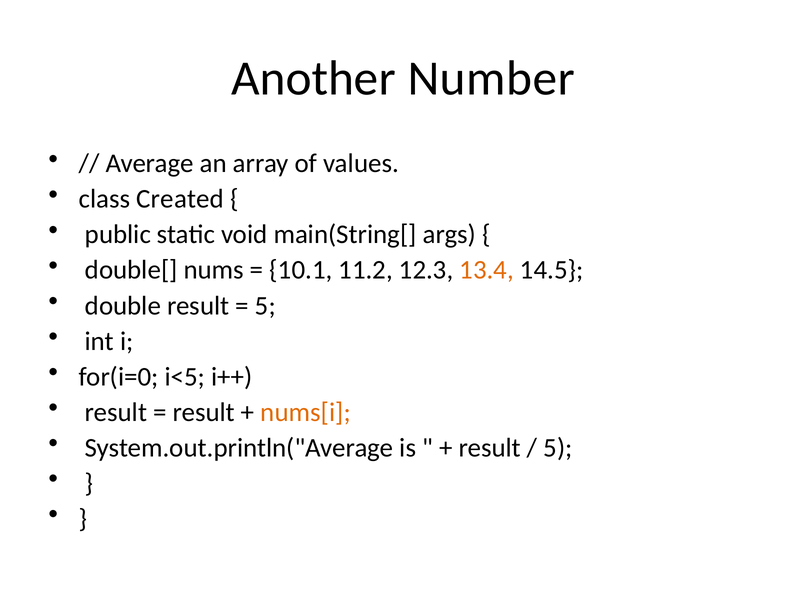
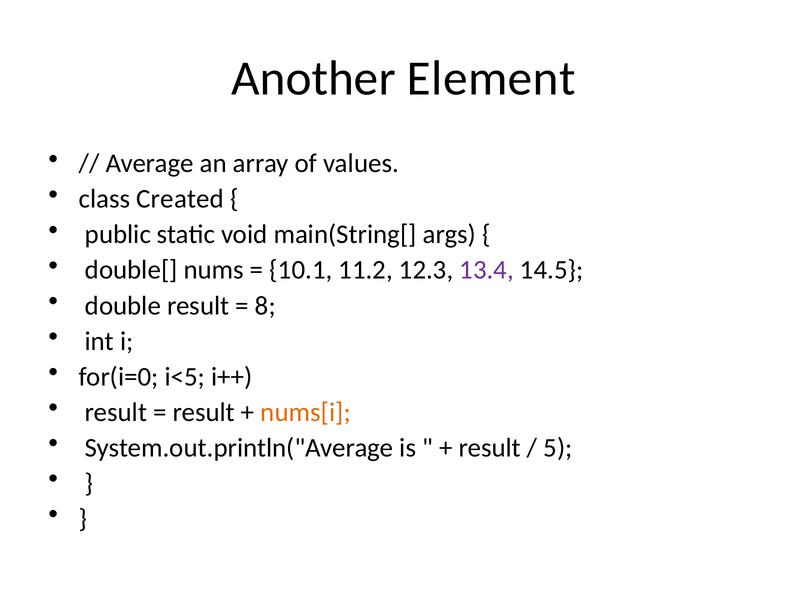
Number: Number -> Element
13.4 colour: orange -> purple
5 at (265, 306): 5 -> 8
